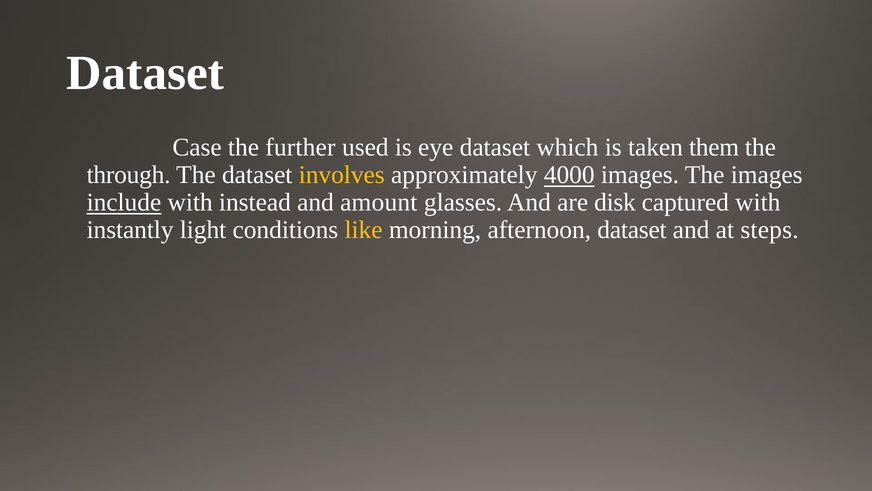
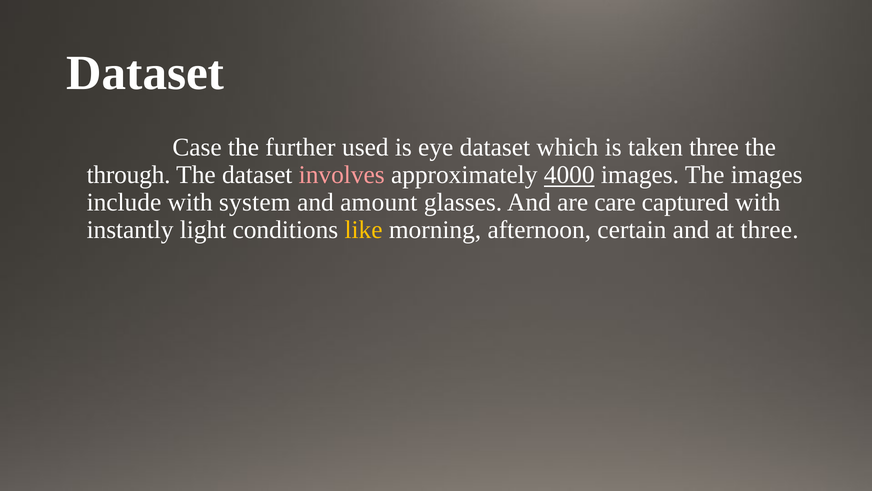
taken them: them -> three
involves colour: yellow -> pink
include underline: present -> none
instead: instead -> system
disk: disk -> care
afternoon dataset: dataset -> certain
at steps: steps -> three
